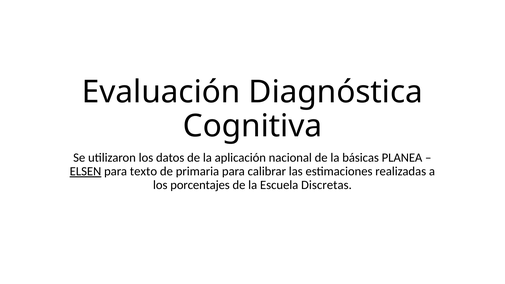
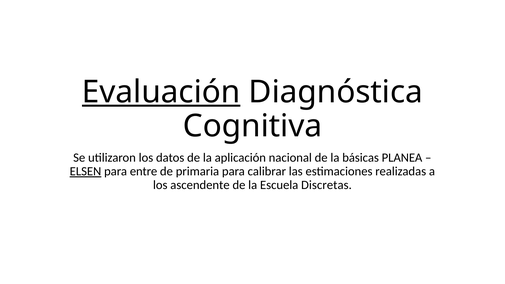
Evaluación underline: none -> present
texto: texto -> entre
porcentajes: porcentajes -> ascendente
